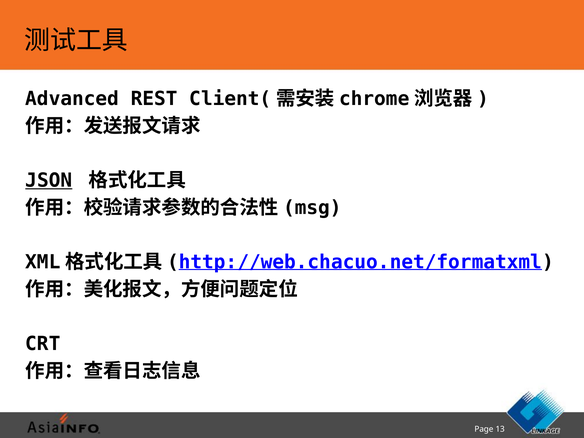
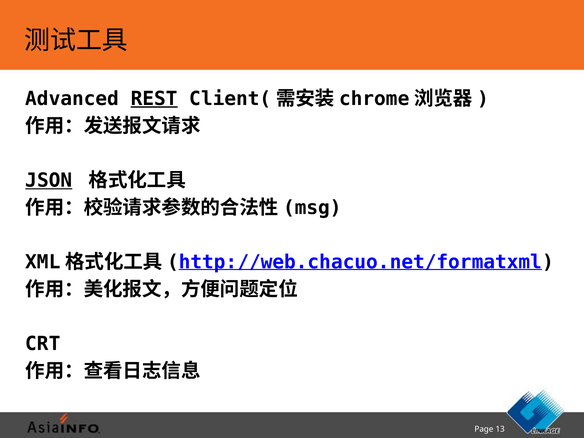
REST underline: none -> present
